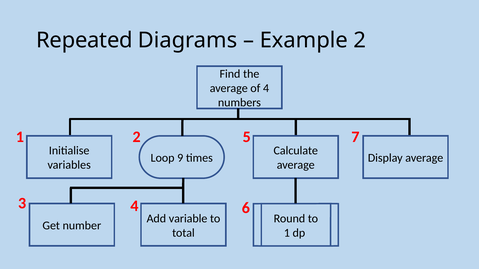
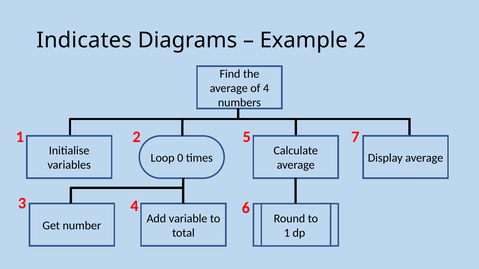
Repeated: Repeated -> Indicates
9: 9 -> 0
